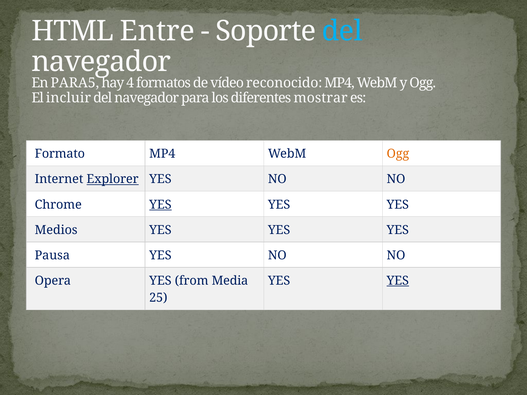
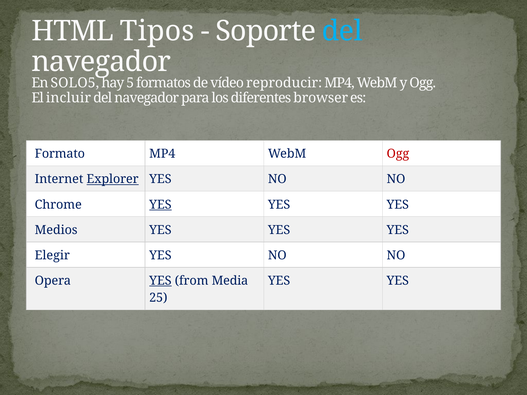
Entre: Entre -> Tipos
PARA5: PARA5 -> SOLO5
4: 4 -> 5
reconocido: reconocido -> reproducir
mostrar: mostrar -> browser
Ogg at (398, 154) colour: orange -> red
Pausa: Pausa -> Elegir
YES at (160, 281) underline: none -> present
YES at (398, 281) underline: present -> none
